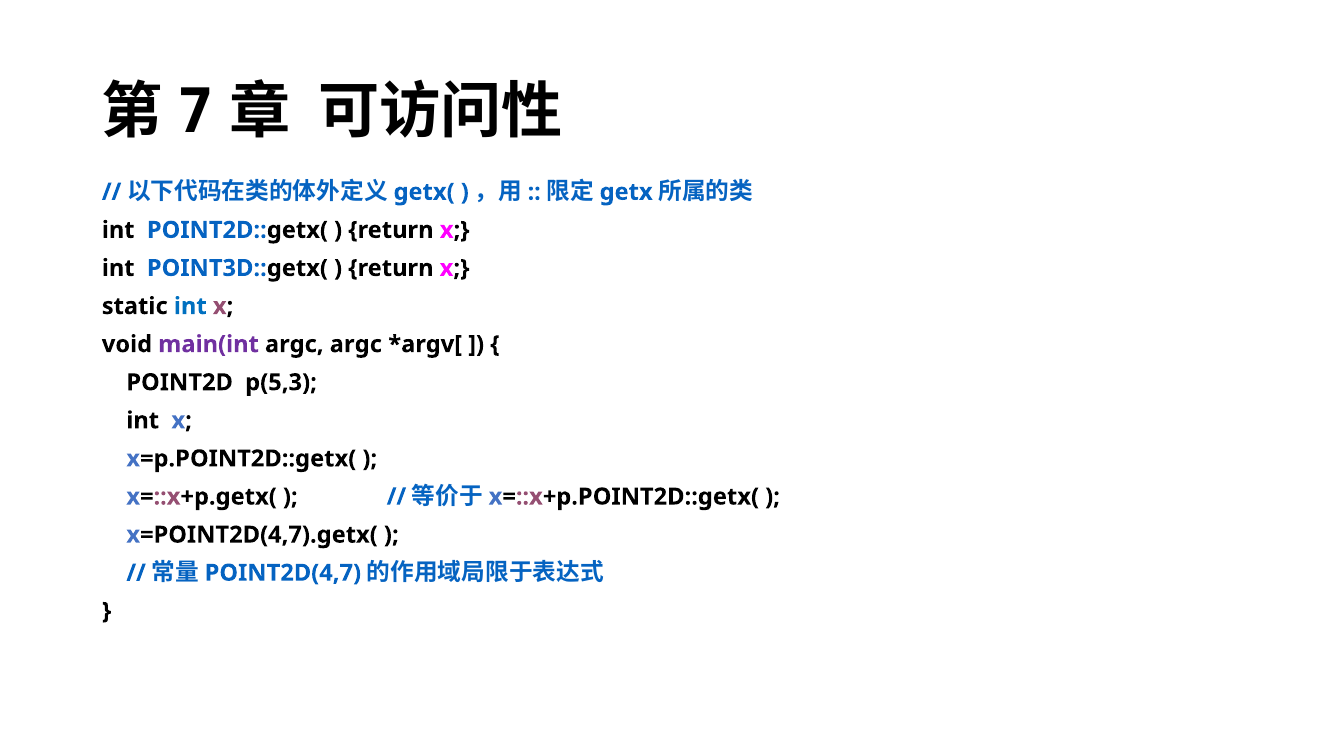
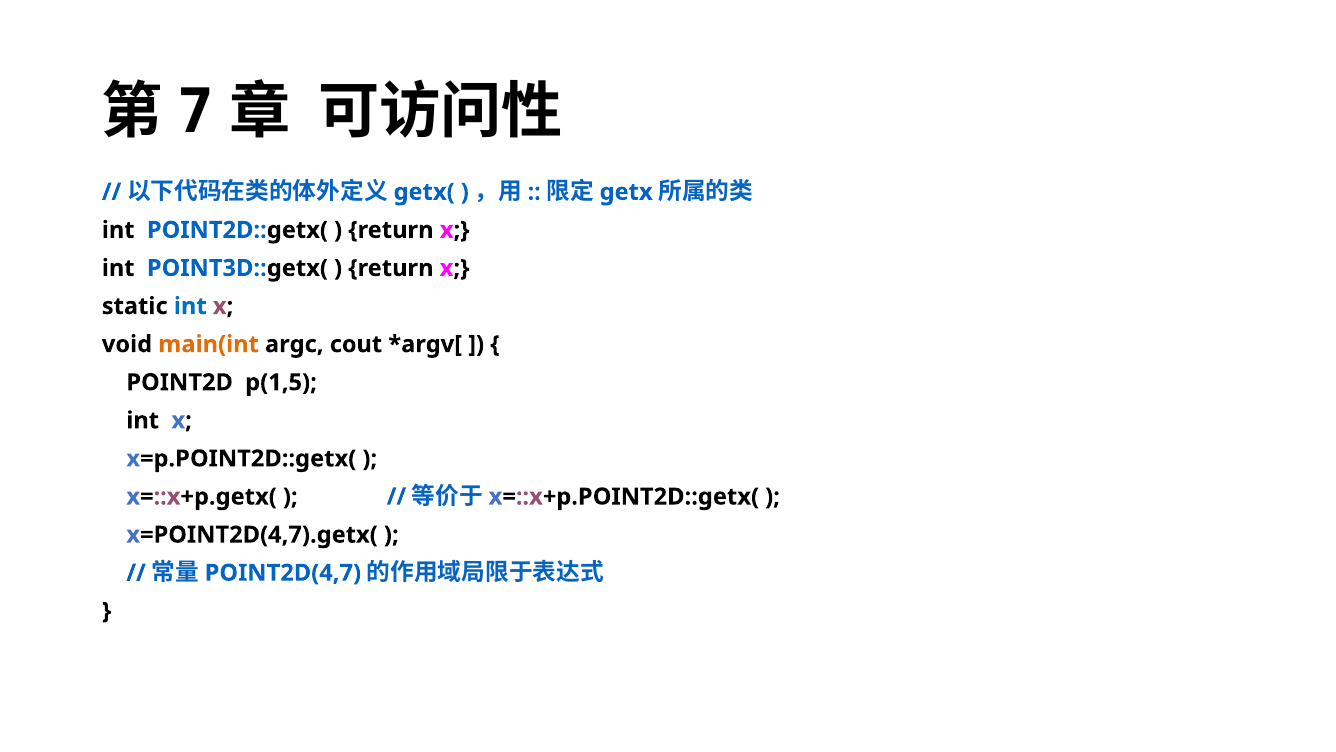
main(int colour: purple -> orange
argc argc: argc -> cout
p(5,3: p(5,3 -> p(1,5
